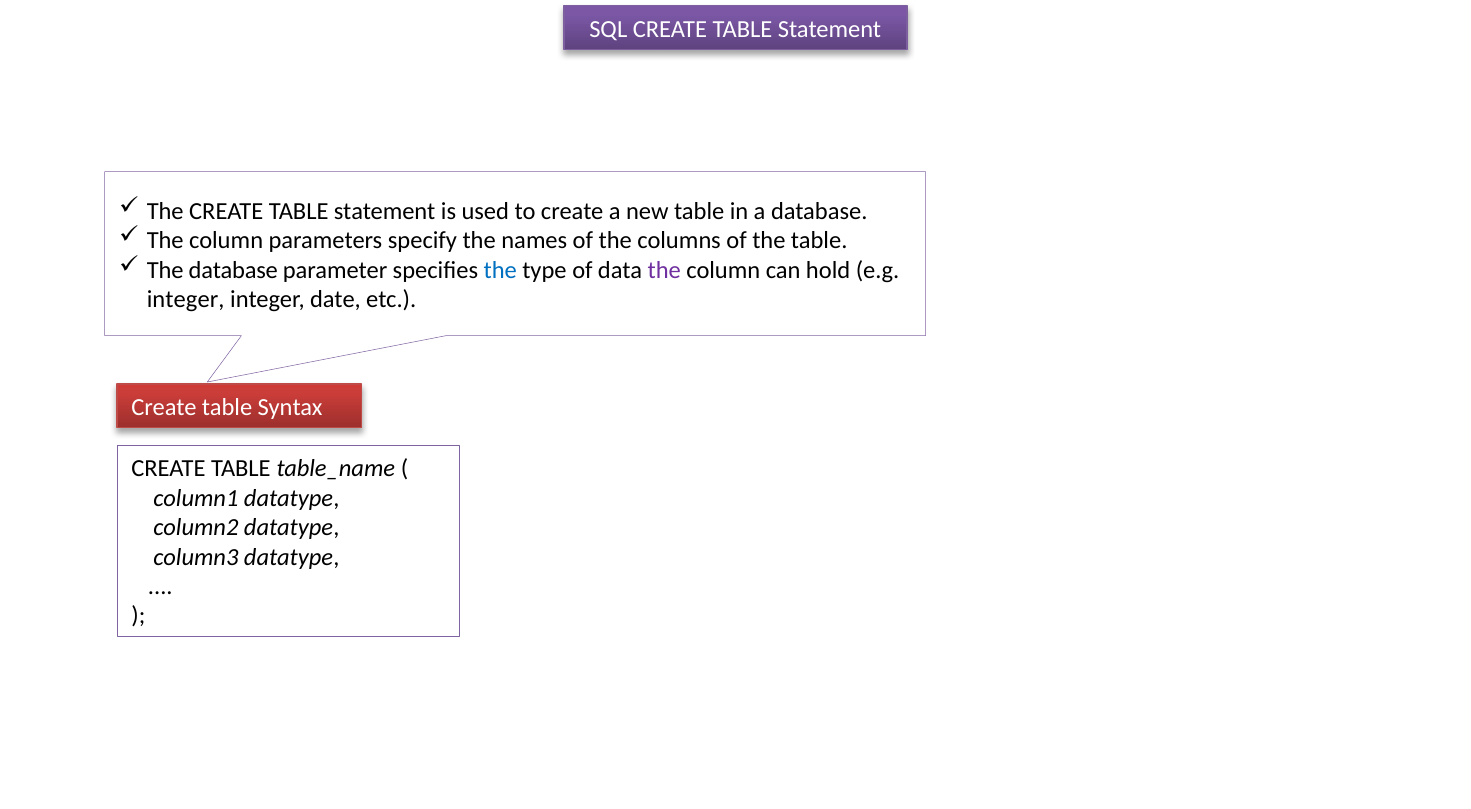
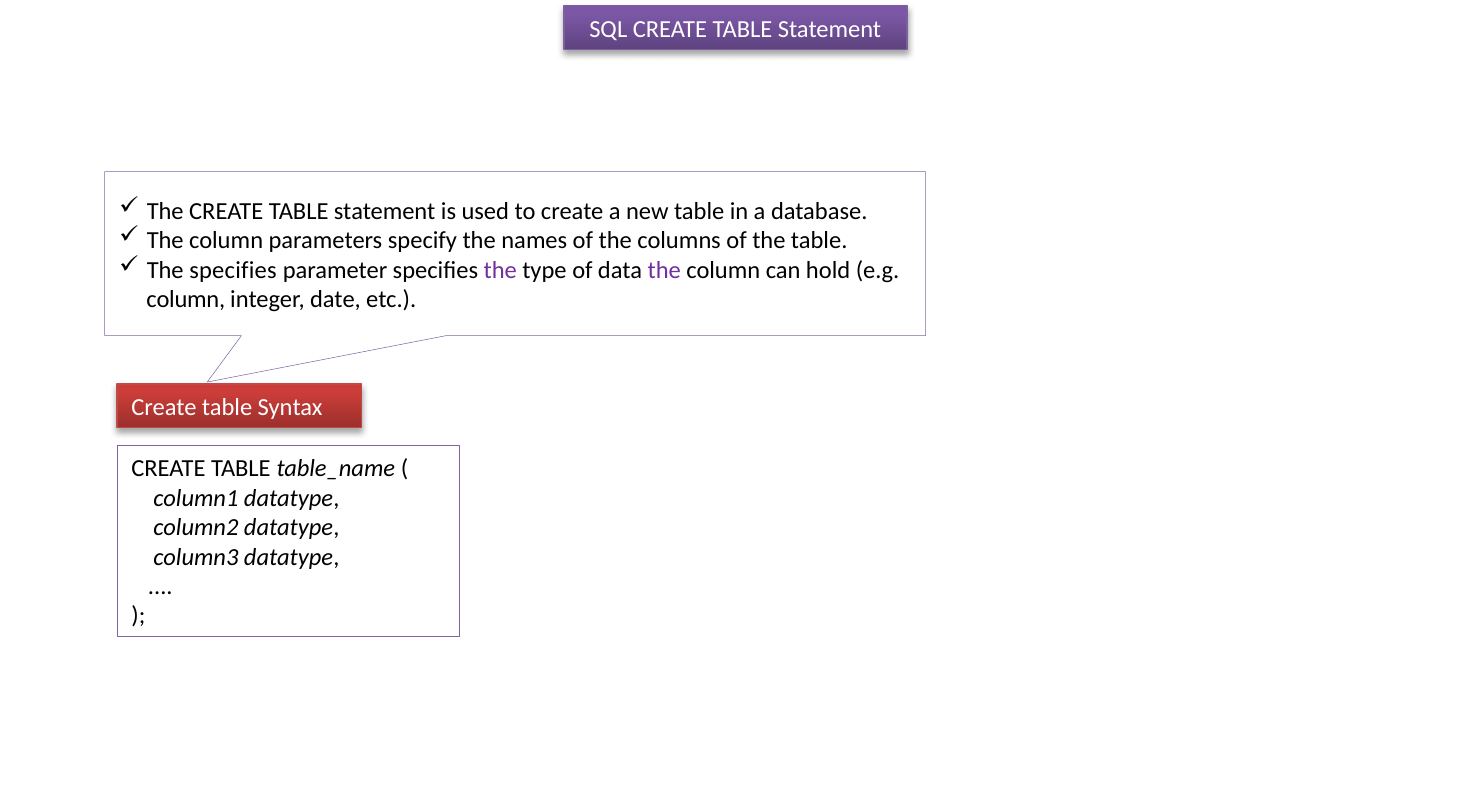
The database: database -> specifies
the at (500, 270) colour: blue -> purple
integer at (186, 299): integer -> column
